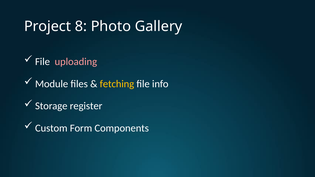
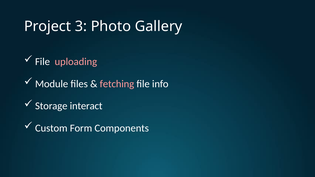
8: 8 -> 3
fetching colour: yellow -> pink
register: register -> interact
